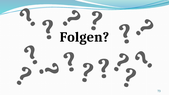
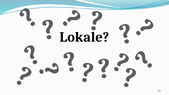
Folgen: Folgen -> Lokale
